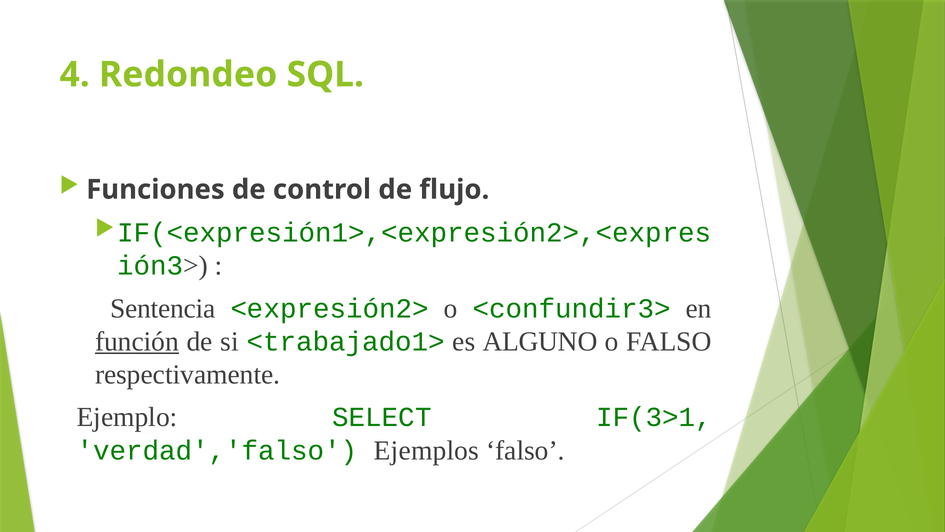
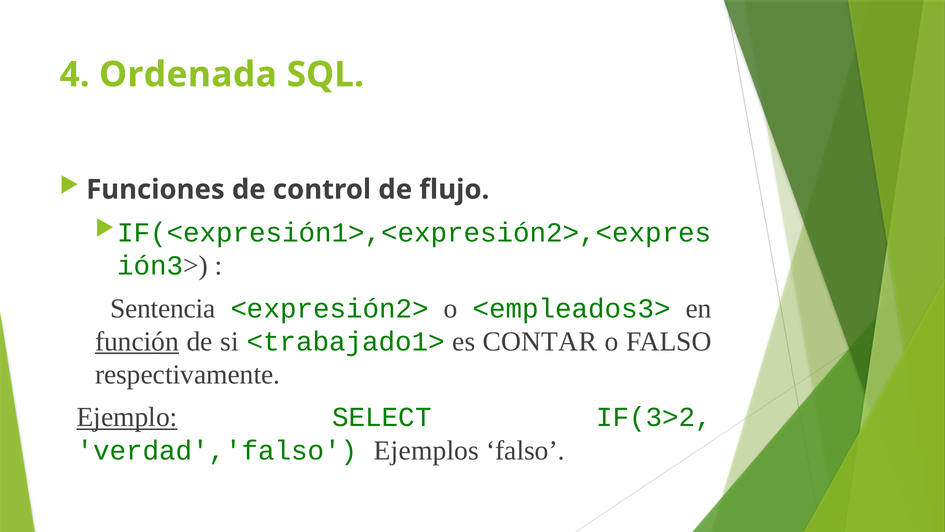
Redondeo: Redondeo -> Ordenada
<confundir3>: <confundir3> -> <empleados3>
ALGUNO: ALGUNO -> CONTAR
Ejemplo underline: none -> present
IF(3>1: IF(3>1 -> IF(3>2
